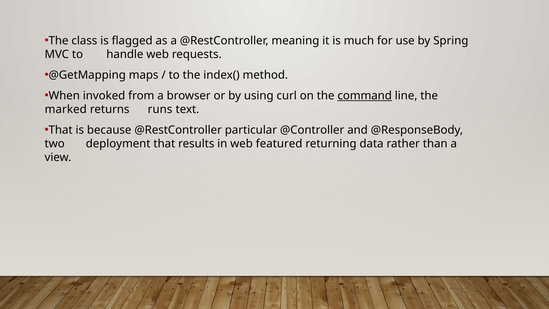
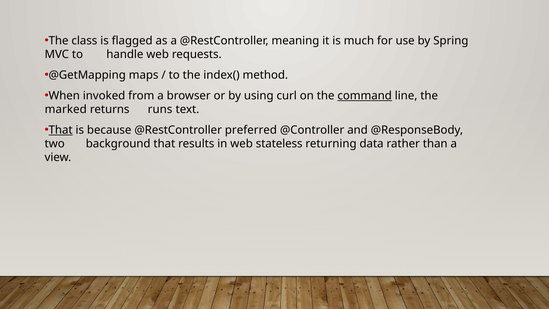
That at (61, 130) underline: none -> present
particular: particular -> preferred
deployment: deployment -> background
featured: featured -> stateless
